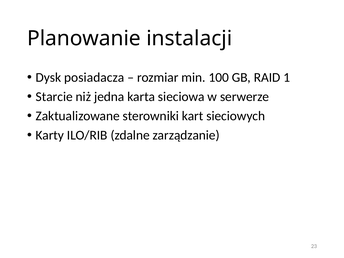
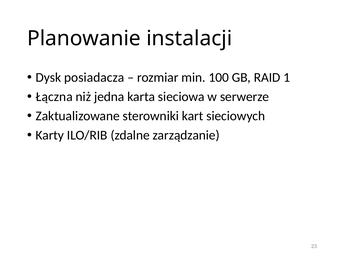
Starcie: Starcie -> Łączna
